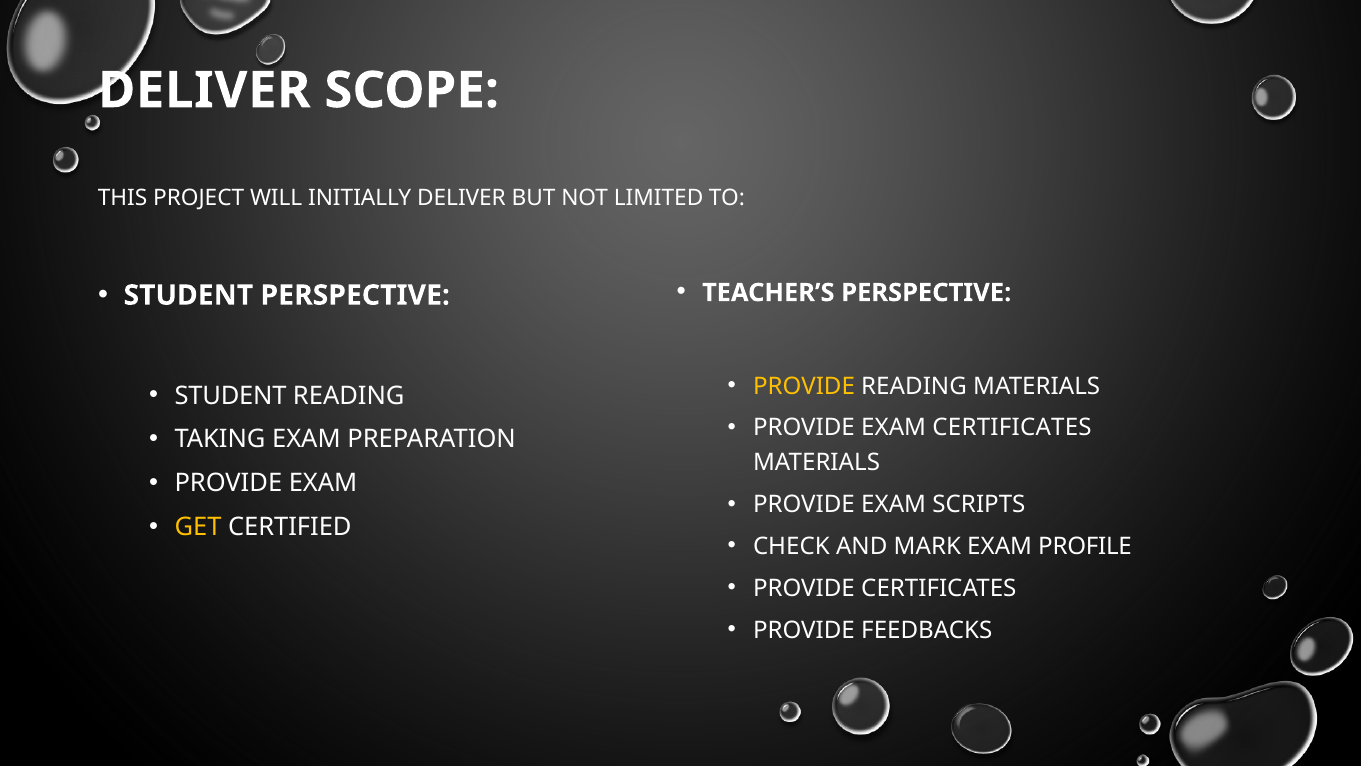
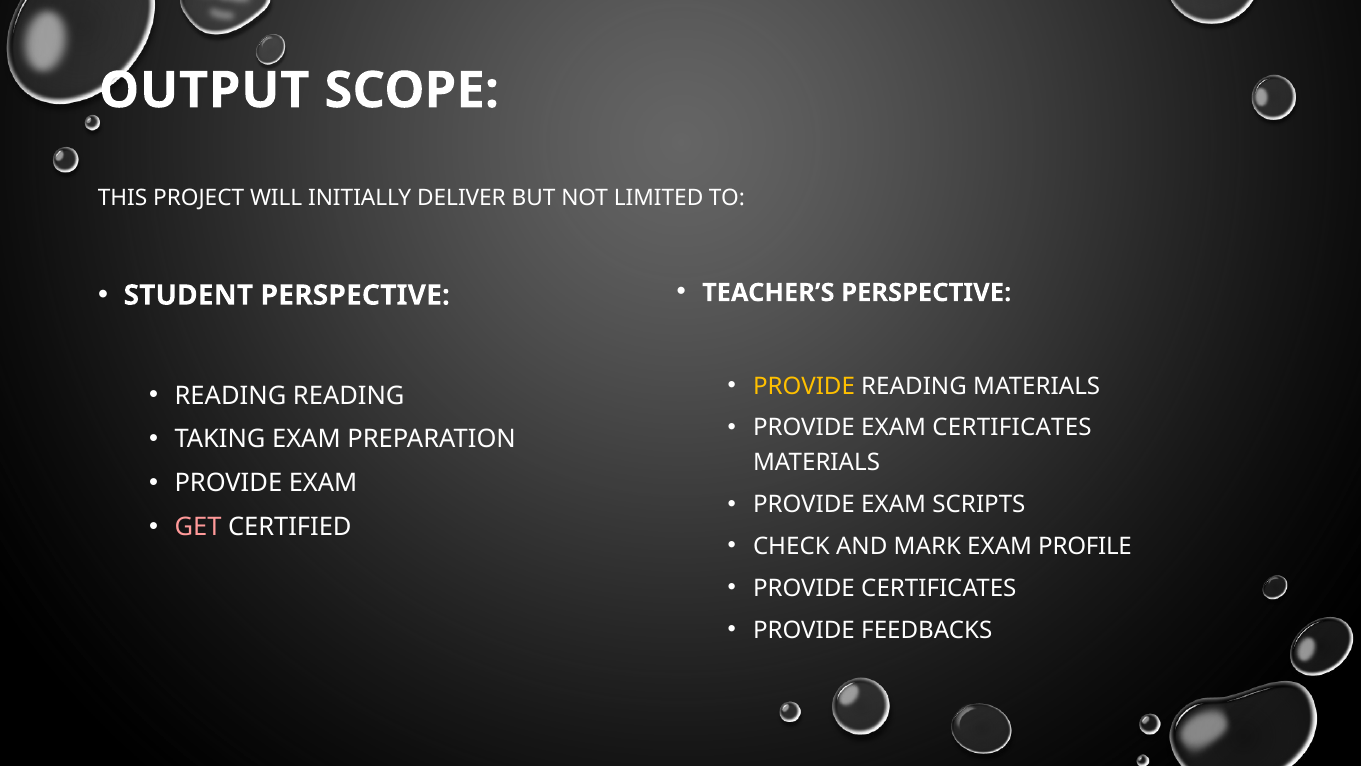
DELIVER at (204, 90): DELIVER -> OUTPUT
STUDENT at (231, 395): STUDENT -> READING
GET colour: yellow -> pink
